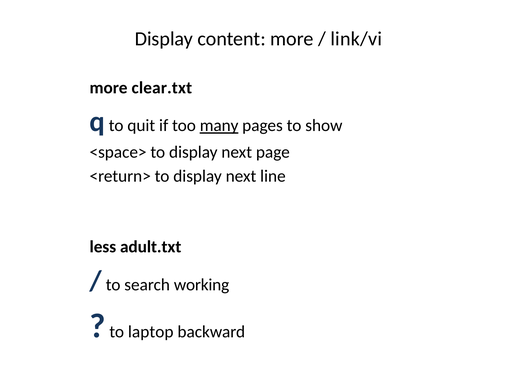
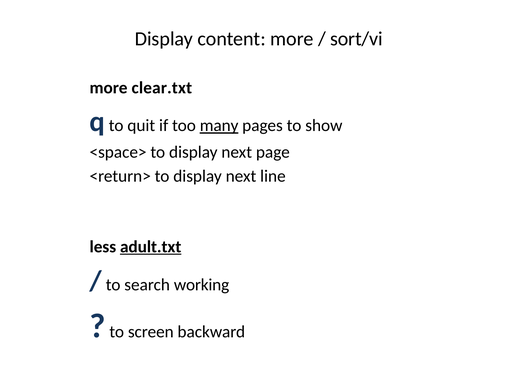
link/vi: link/vi -> sort/vi
adult.txt underline: none -> present
laptop: laptop -> screen
